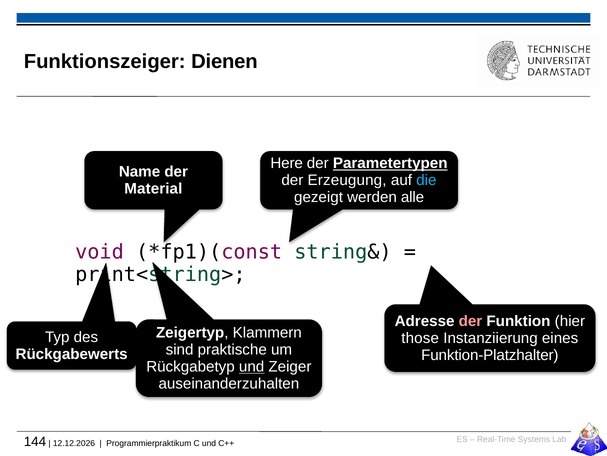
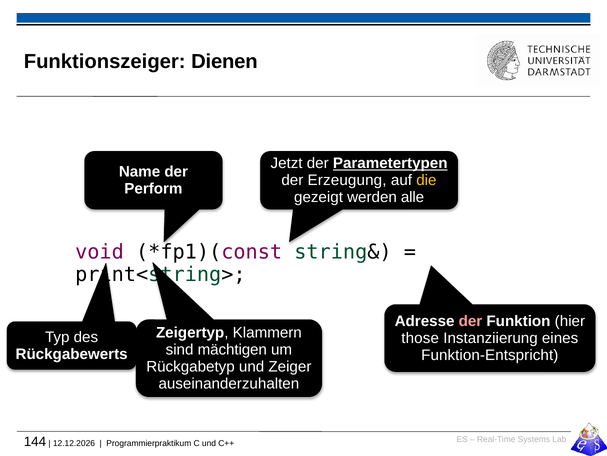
Here: Here -> Jetzt
die colour: light blue -> yellow
Material: Material -> Perform
praktische: praktische -> mächtigen
Funktion-Platzhalter: Funktion-Platzhalter -> Funktion-Entspricht
und at (252, 366) underline: present -> none
